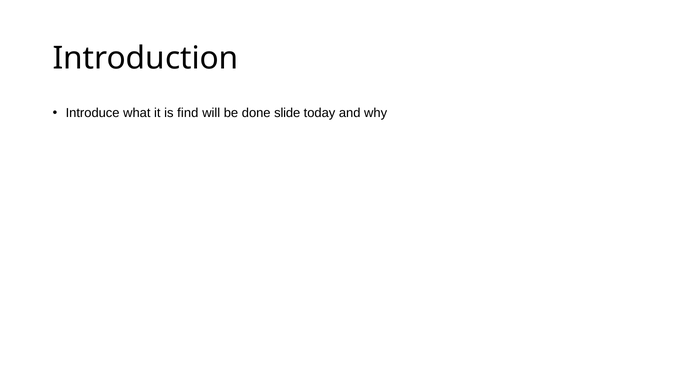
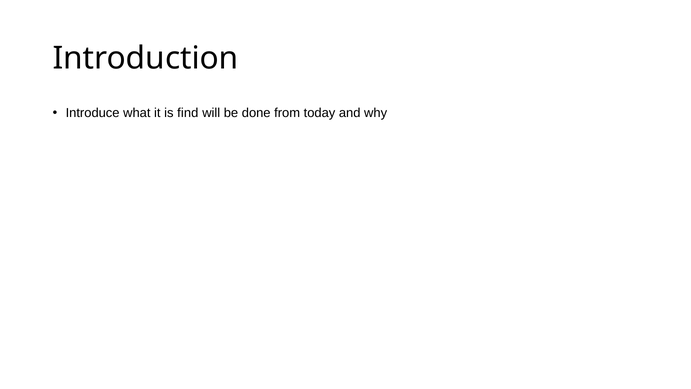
slide: slide -> from
